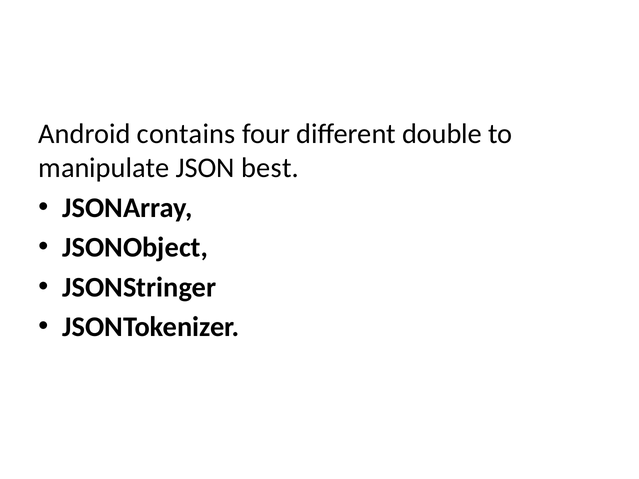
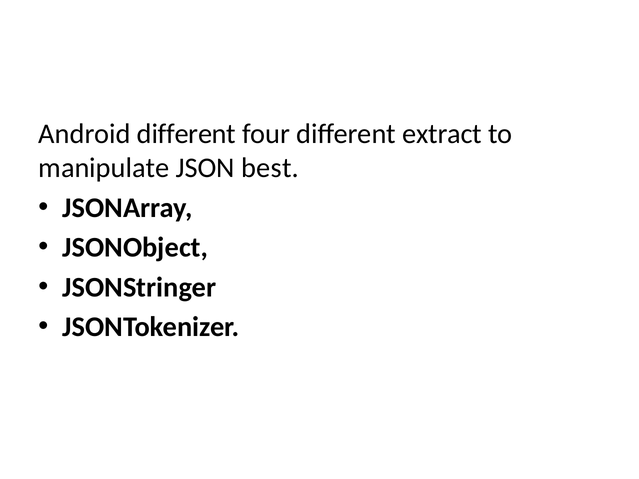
Android contains: contains -> different
double: double -> extract
